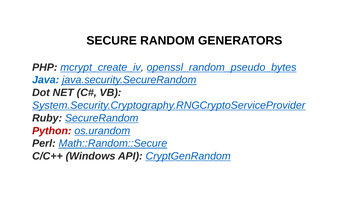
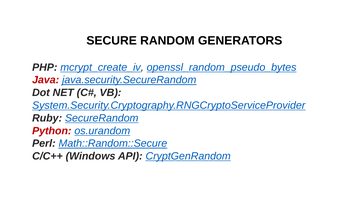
Java colour: blue -> red
